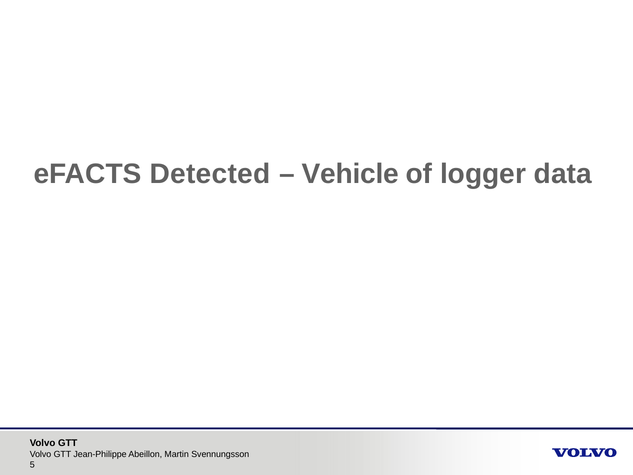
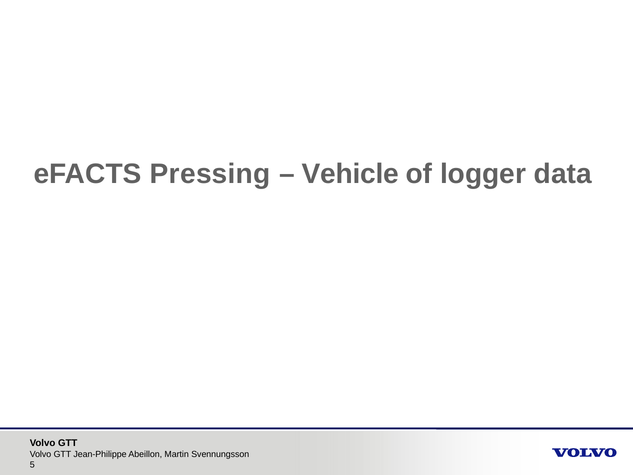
Detected: Detected -> Pressing
